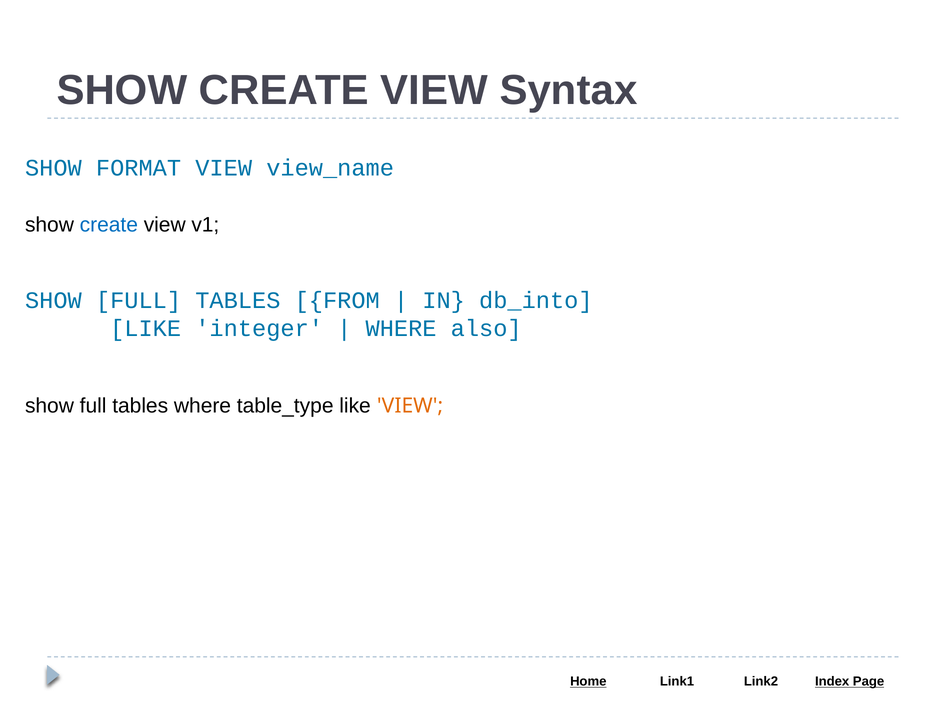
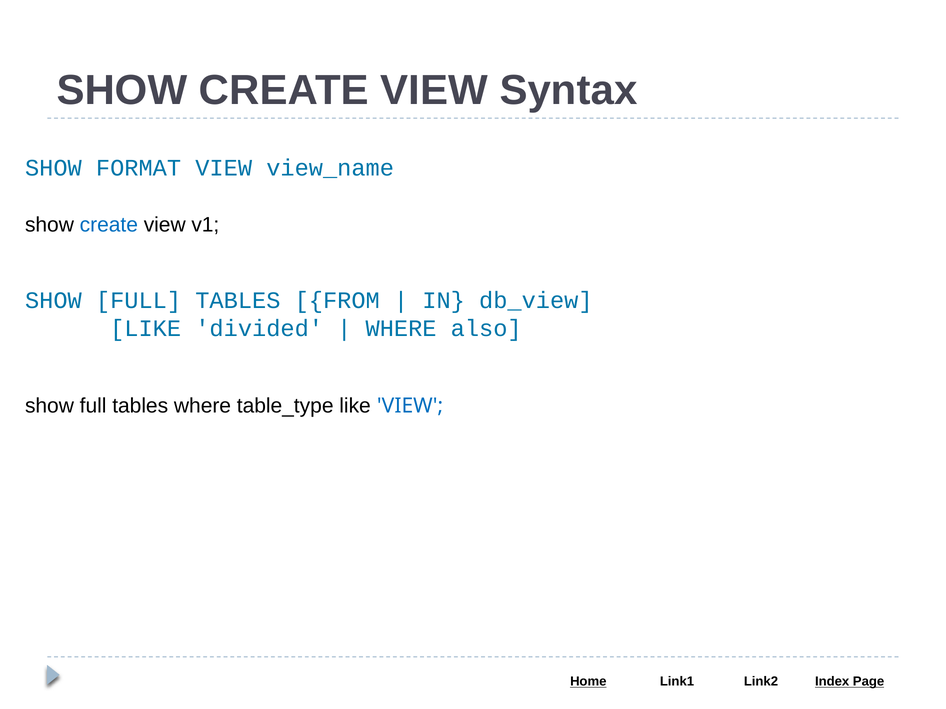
db_into: db_into -> db_view
integer: integer -> divided
VIEW at (410, 406) colour: orange -> blue
